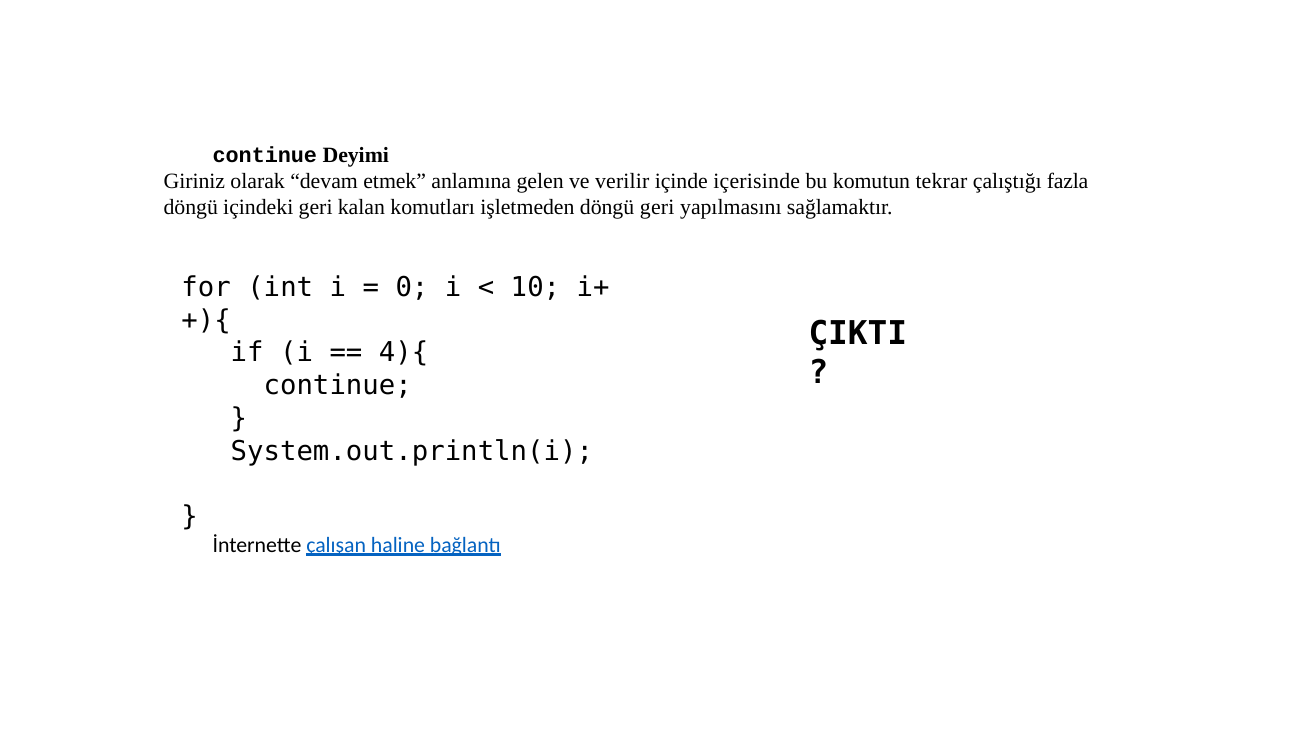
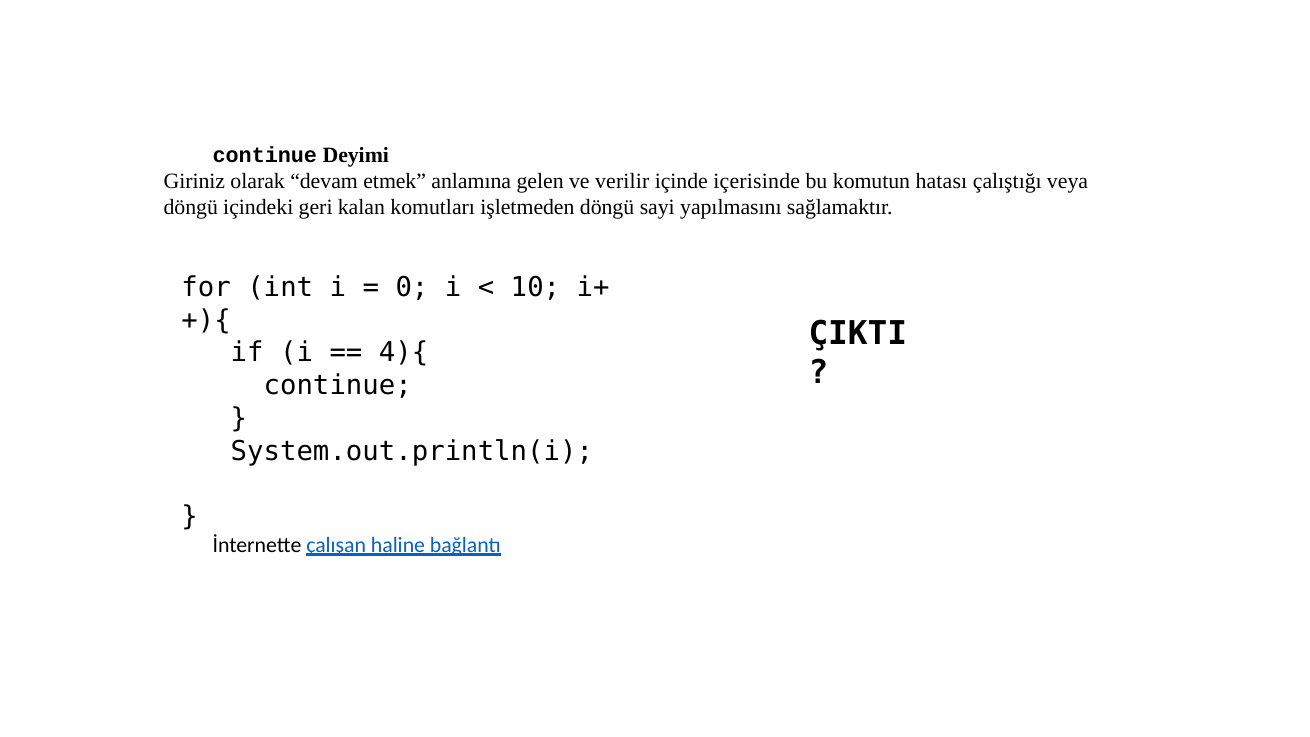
tekrar: tekrar -> hatası
fazla: fazla -> veya
döngü geri: geri -> sayi
